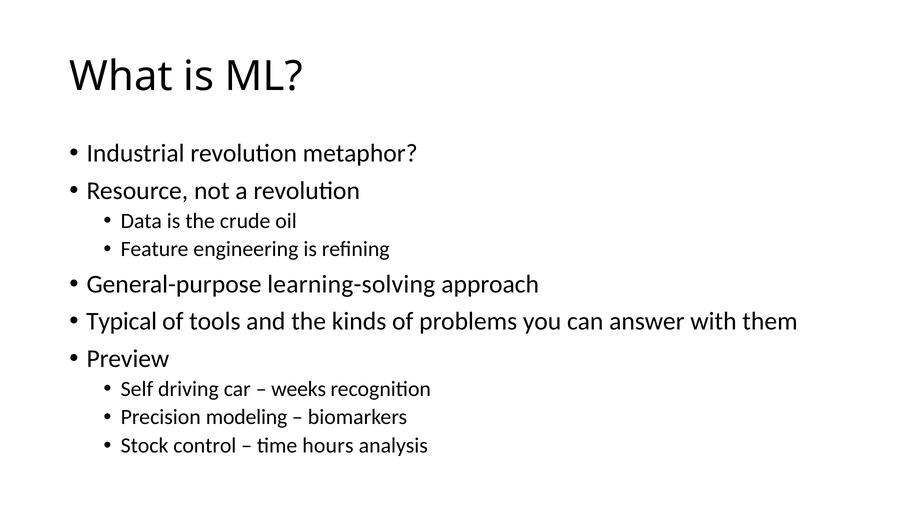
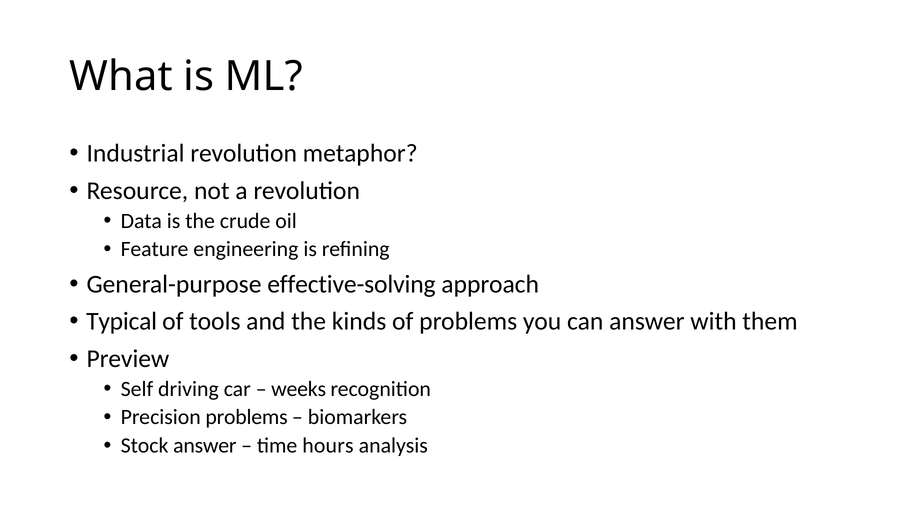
learning-solving: learning-solving -> effective-solving
Precision modeling: modeling -> problems
Stock control: control -> answer
